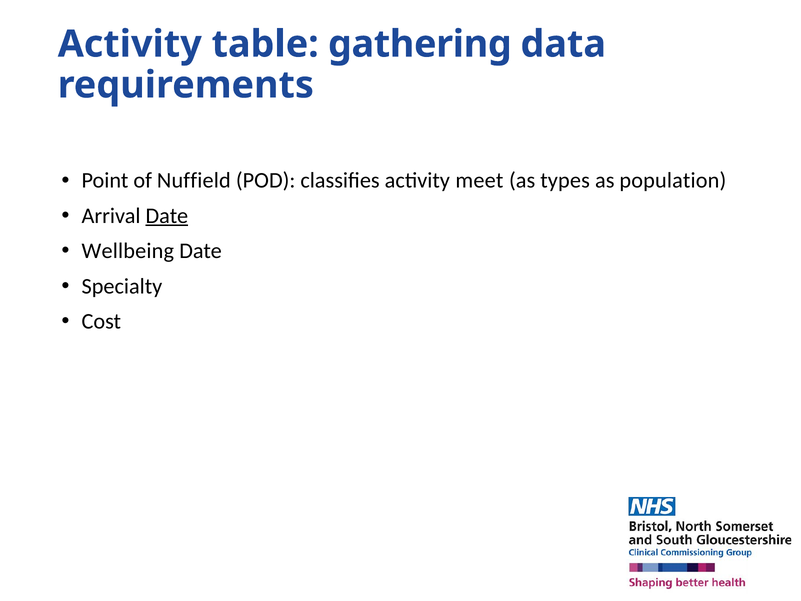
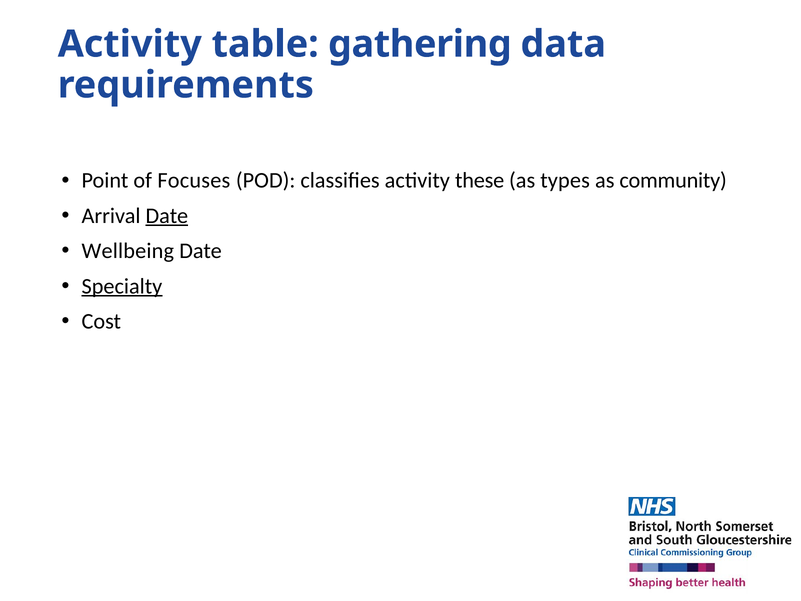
Nuffield: Nuffield -> Focuses
meet: meet -> these
population: population -> community
Specialty underline: none -> present
